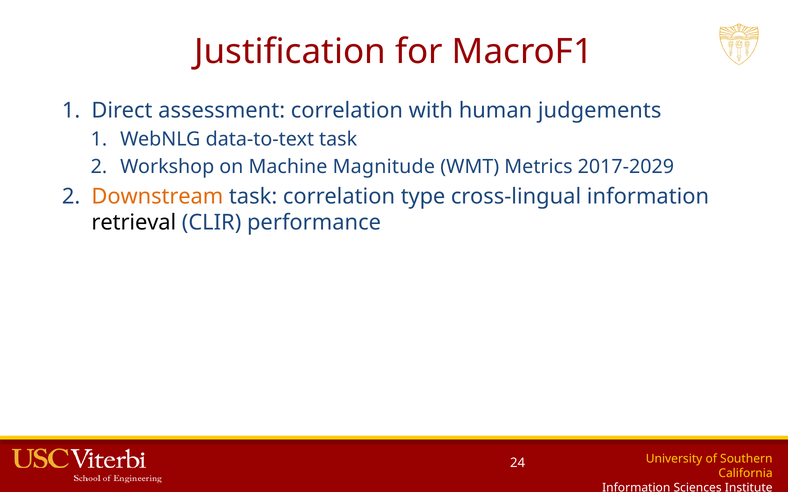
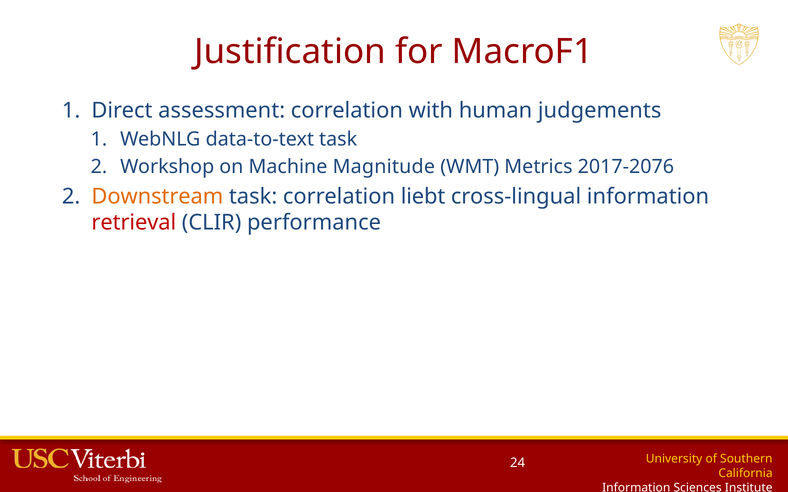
2017-2029: 2017-2029 -> 2017-2076
type: type -> liebt
retrieval colour: black -> red
